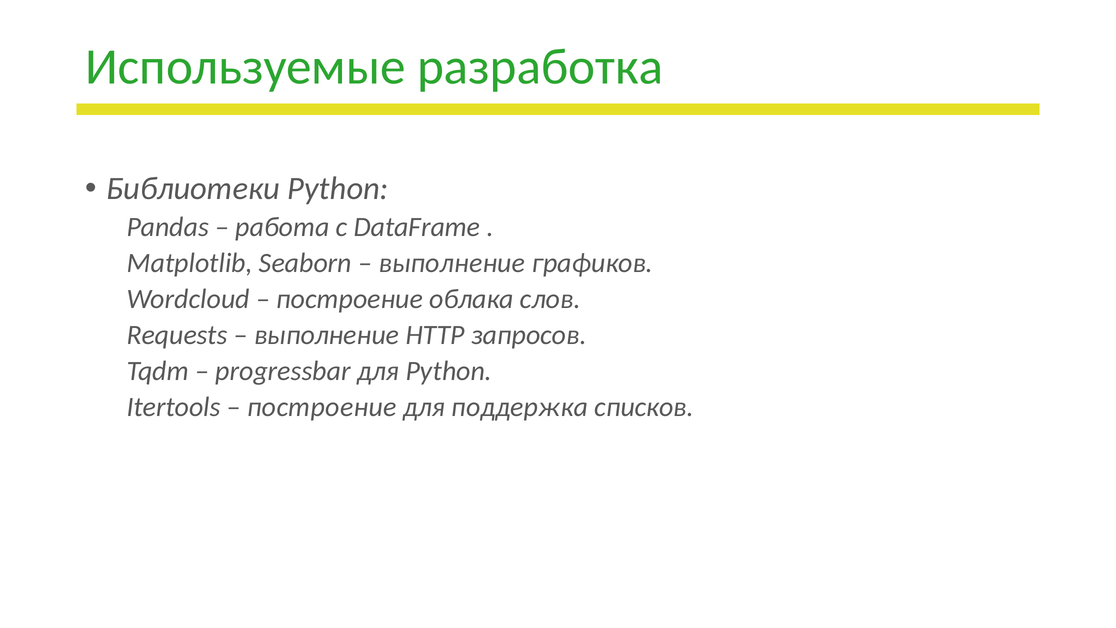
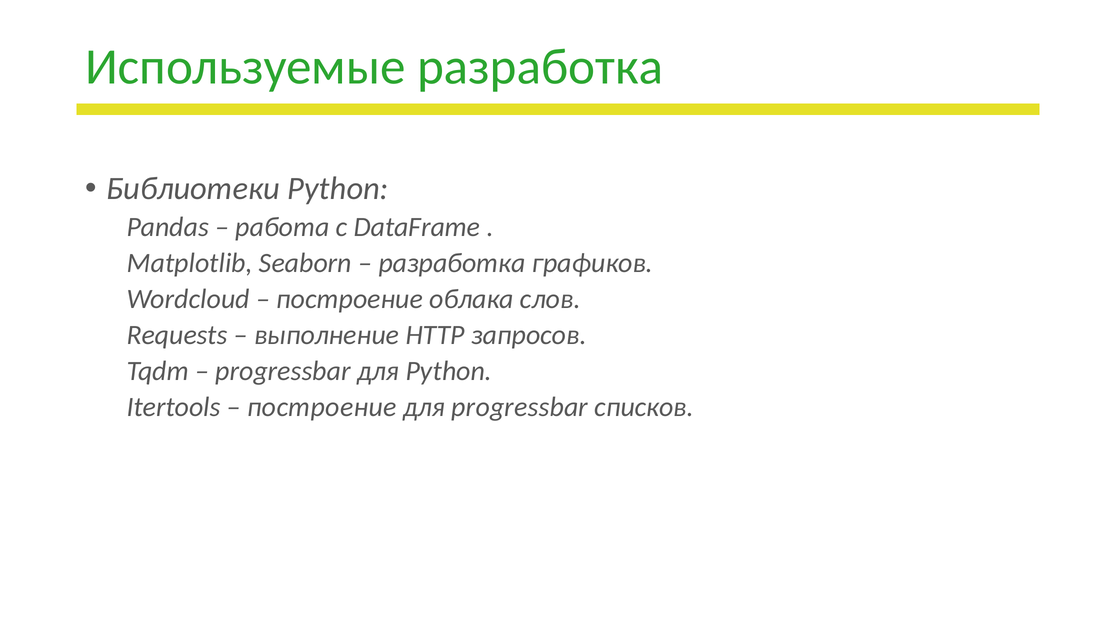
выполнение at (452, 263): выполнение -> разработка
для поддержка: поддержка -> progressbar
